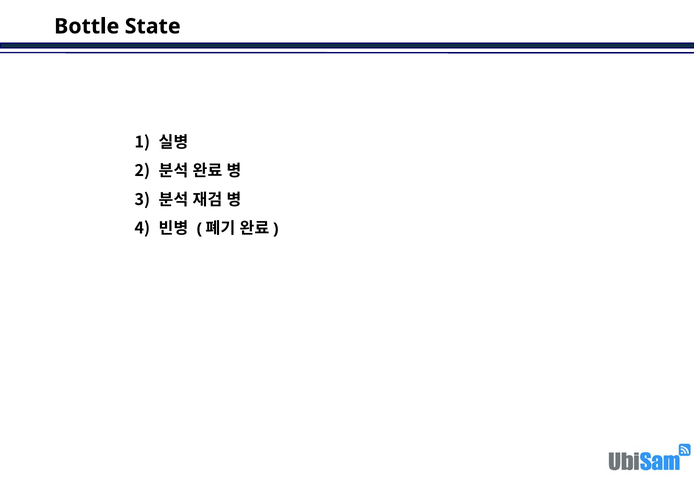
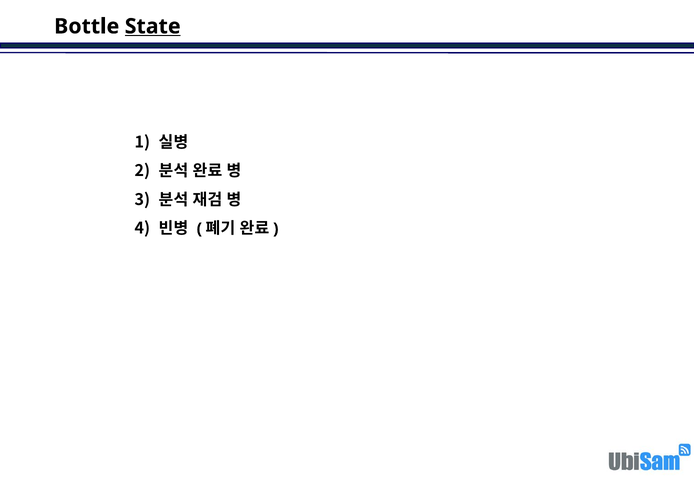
State underline: none -> present
